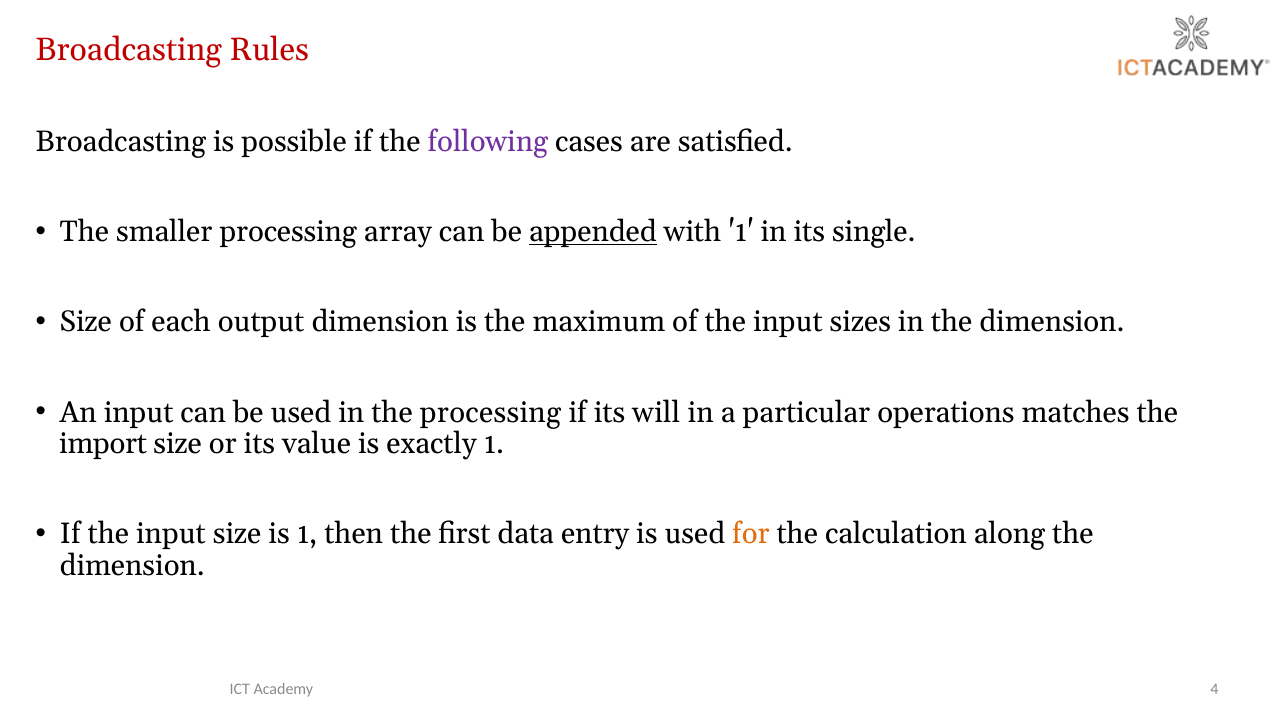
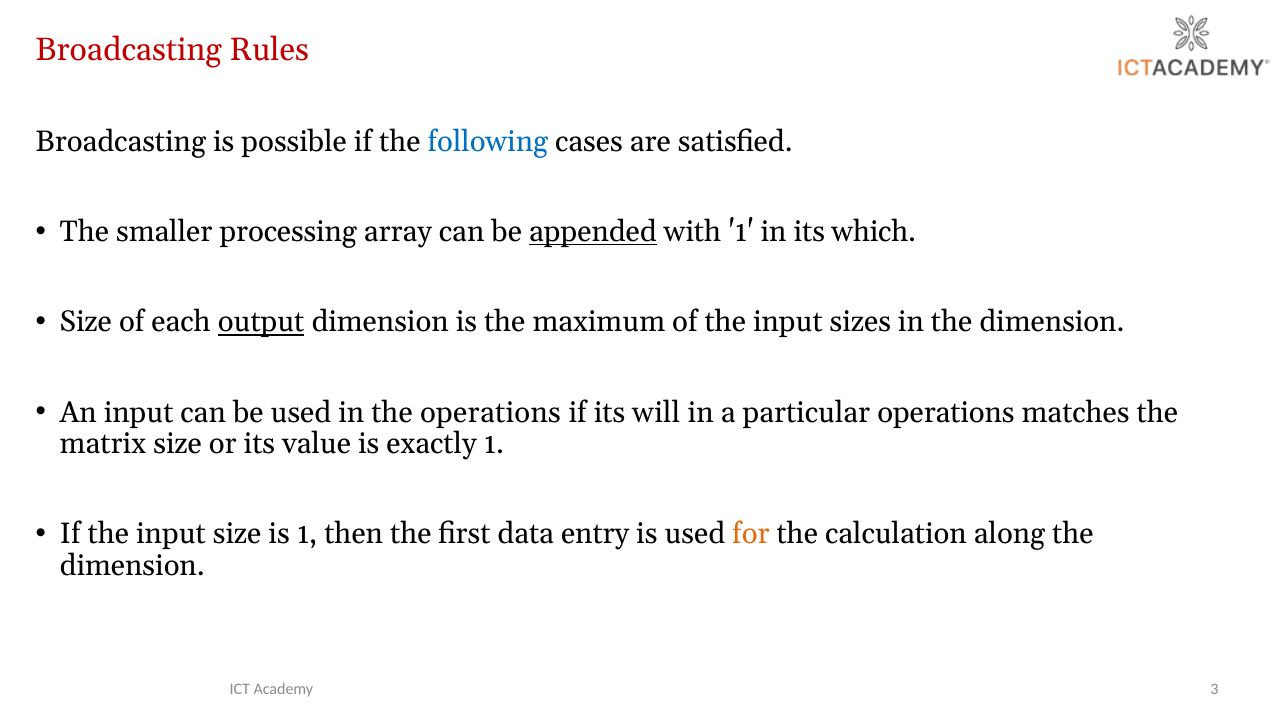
following colour: purple -> blue
single: single -> which
output underline: none -> present
the processing: processing -> operations
import: import -> matrix
4: 4 -> 3
